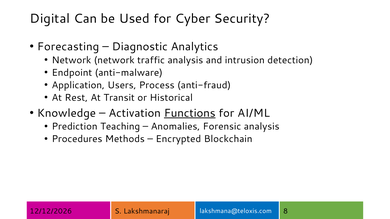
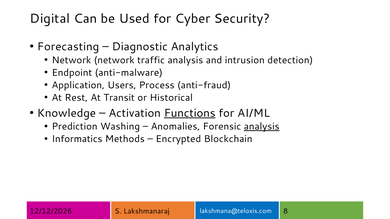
Teaching: Teaching -> Washing
analysis at (262, 127) underline: none -> present
Procedures: Procedures -> Informatics
